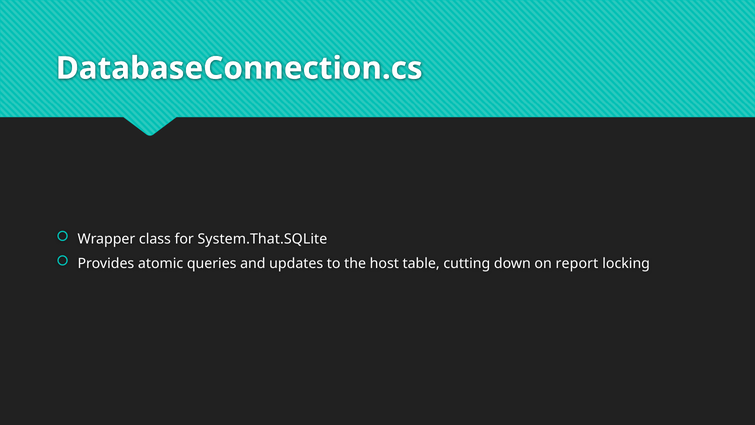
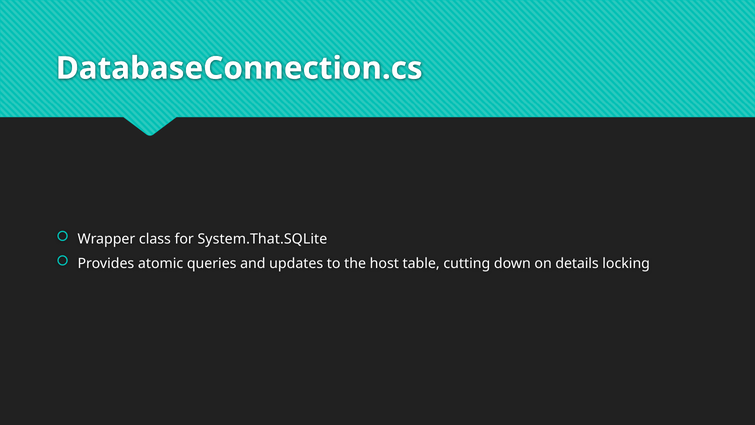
report: report -> details
